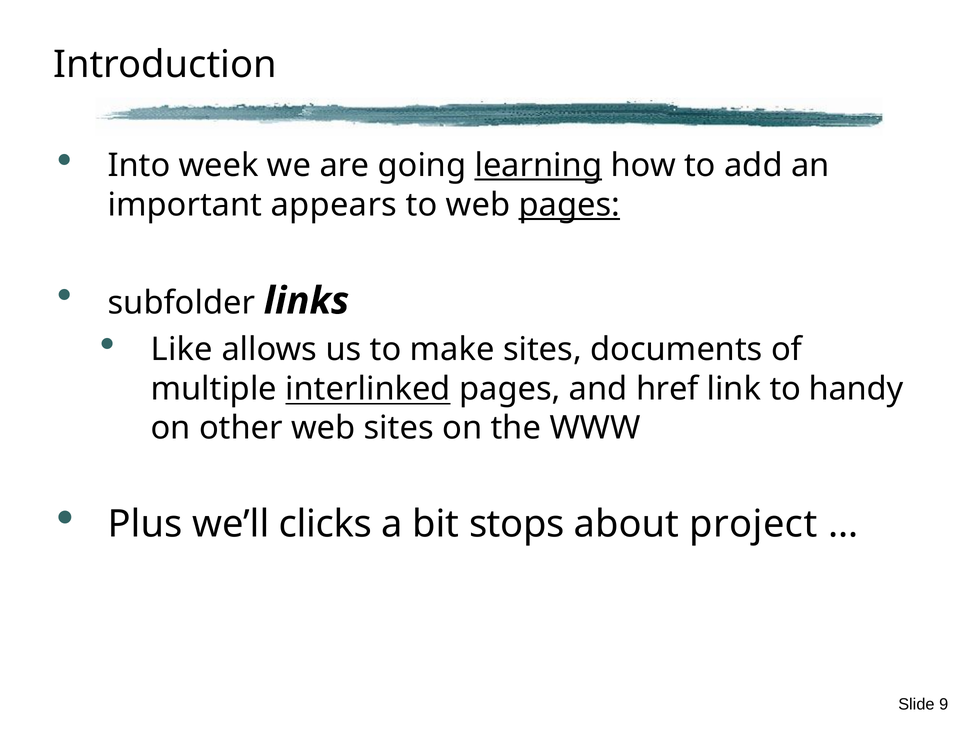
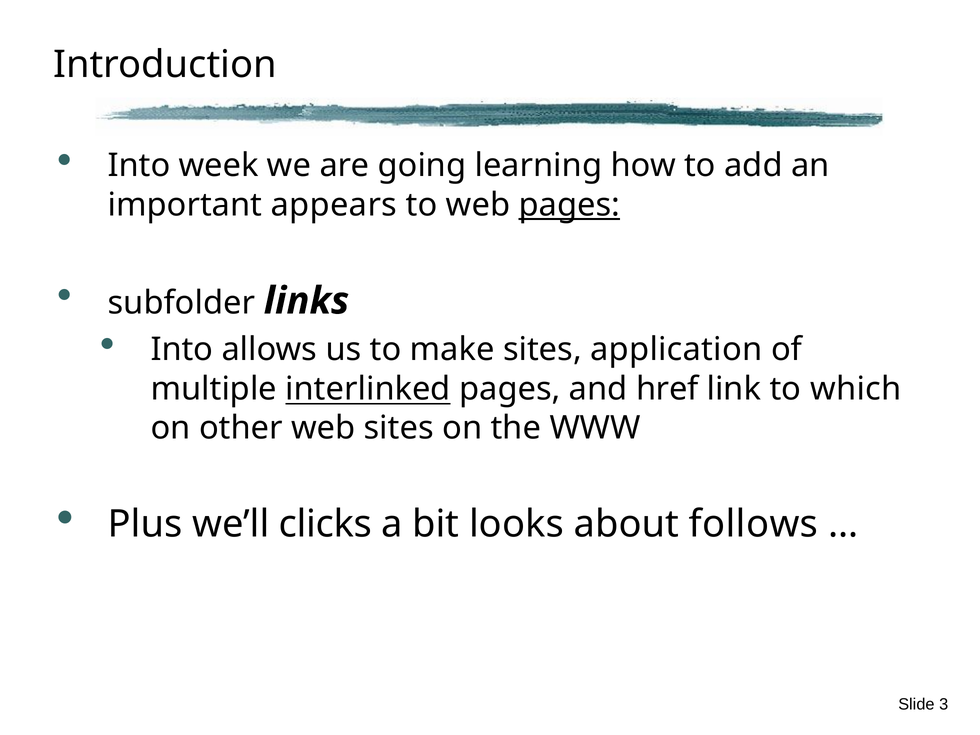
learning underline: present -> none
Like at (182, 350): Like -> Into
documents: documents -> application
handy: handy -> which
stops: stops -> looks
project: project -> follows
9: 9 -> 3
